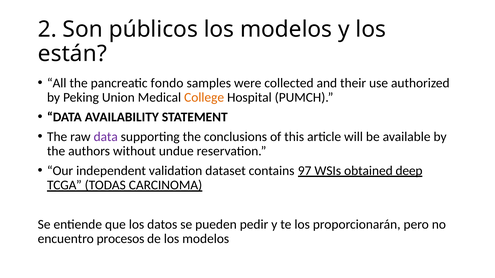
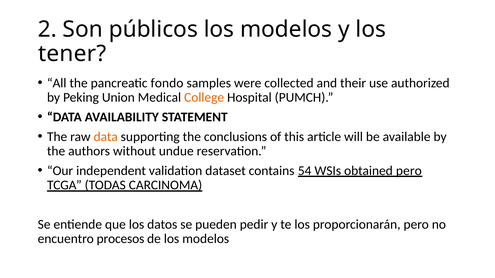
están: están -> tener
data at (106, 137) colour: purple -> orange
97: 97 -> 54
obtained deep: deep -> pero
